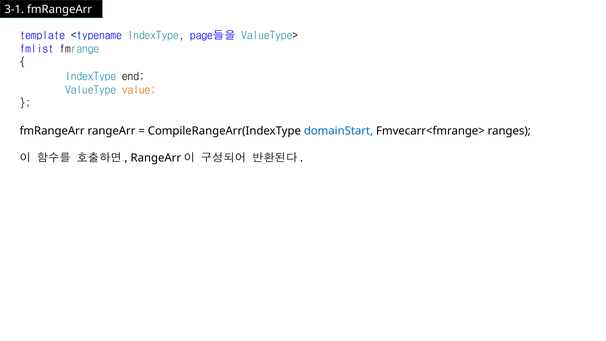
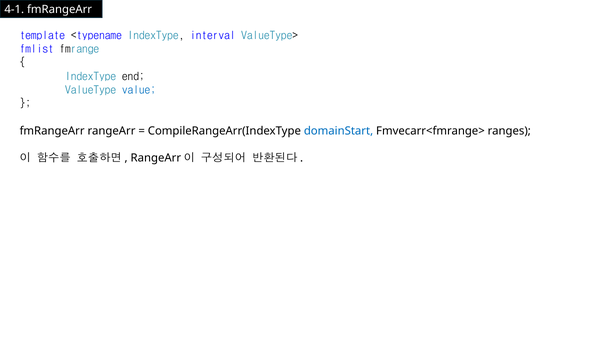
3-1: 3-1 -> 4-1
page들을: page들을 -> interval
value colour: orange -> blue
